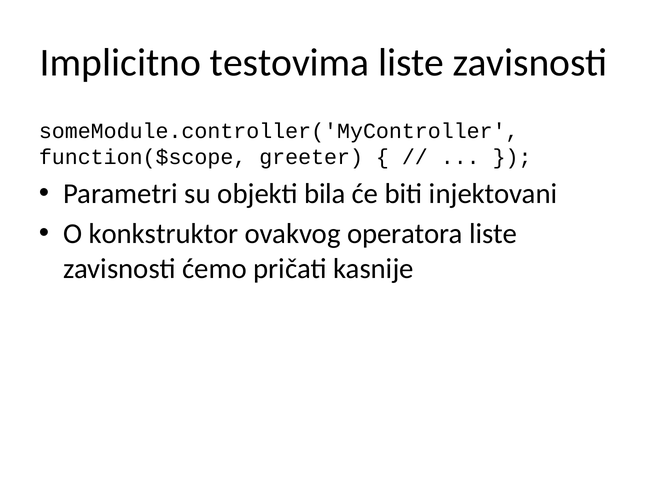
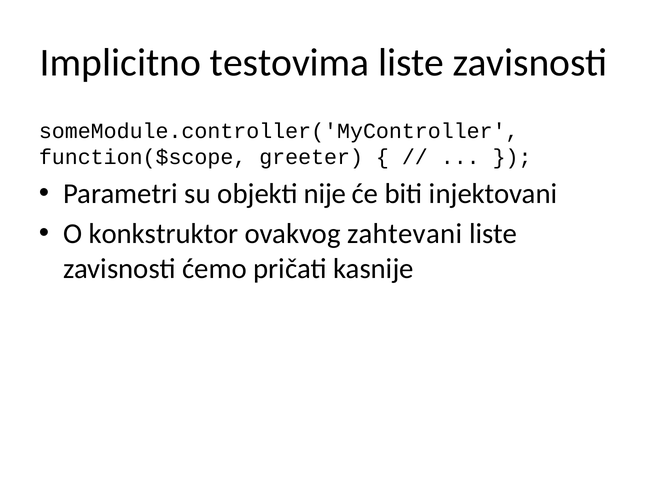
bila: bila -> nije
operatora: operatora -> zahtevani
